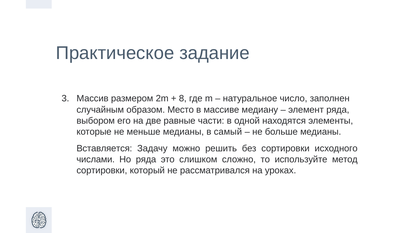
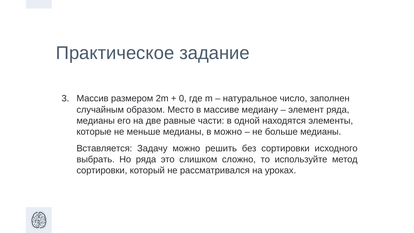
8: 8 -> 0
выбором at (96, 121): выбором -> медианы
в самый: самый -> можно
числами: числами -> выбрать
